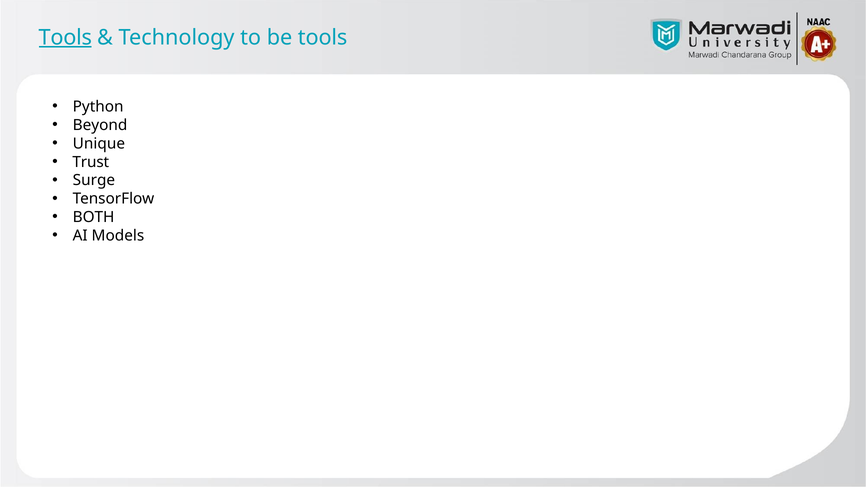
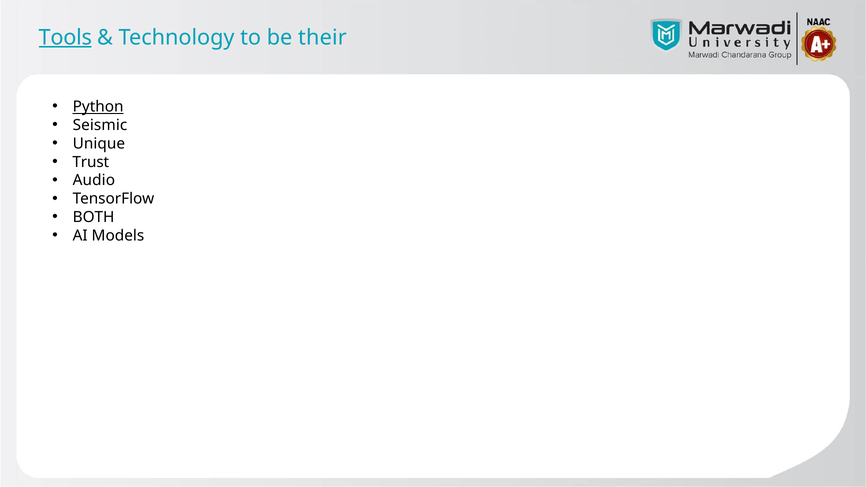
be tools: tools -> their
Python underline: none -> present
Beyond: Beyond -> Seismic
Surge: Surge -> Audio
